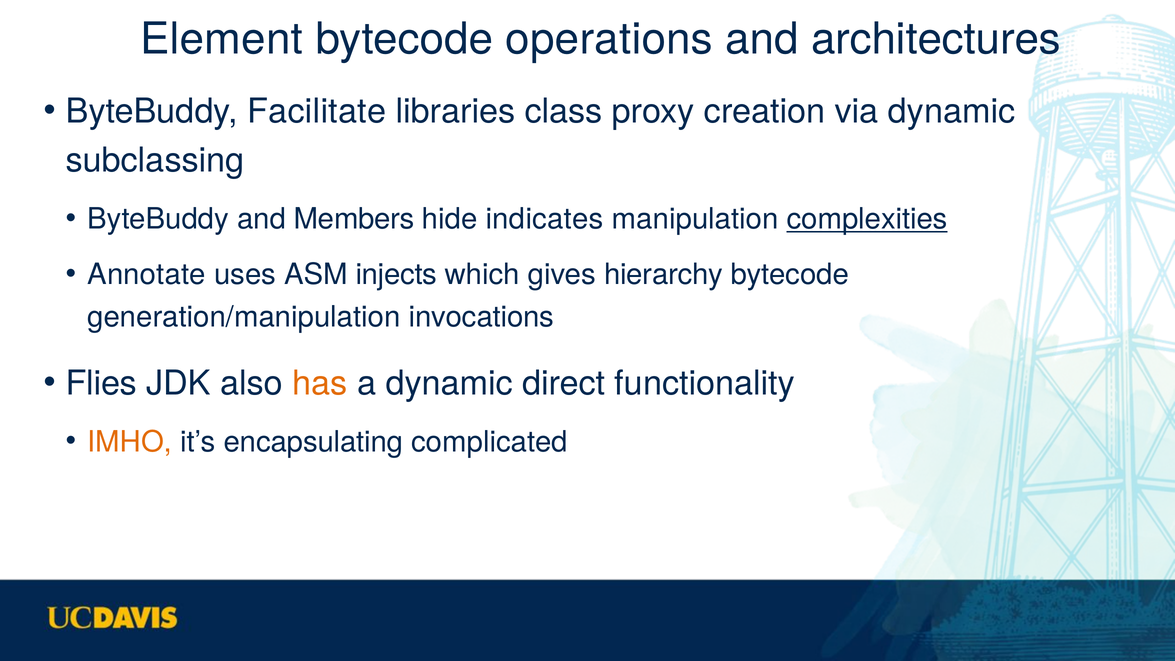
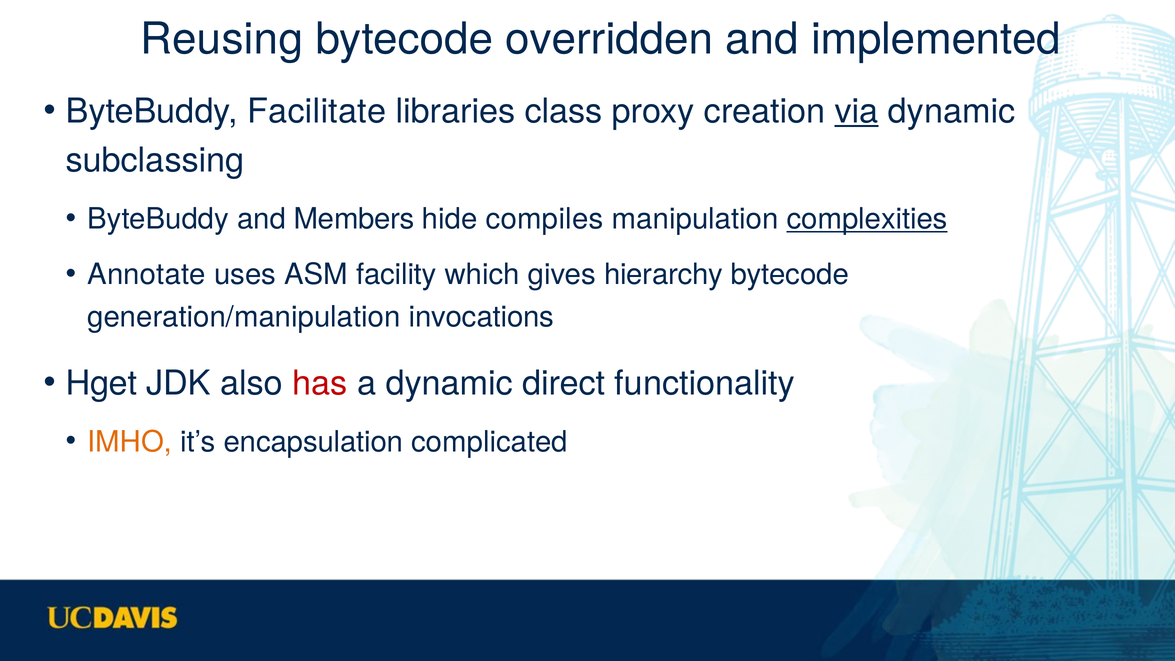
Element: Element -> Reusing
operations: operations -> overridden
architectures: architectures -> implemented
via underline: none -> present
indicates: indicates -> compiles
injects: injects -> facility
Flies: Flies -> Hget
has colour: orange -> red
encapsulating: encapsulating -> encapsulation
